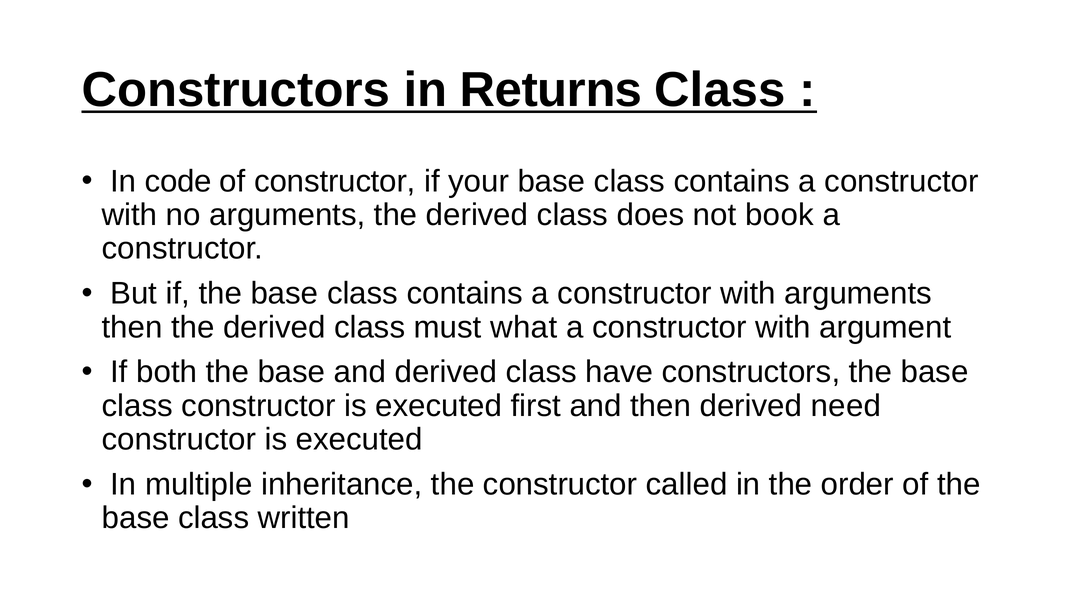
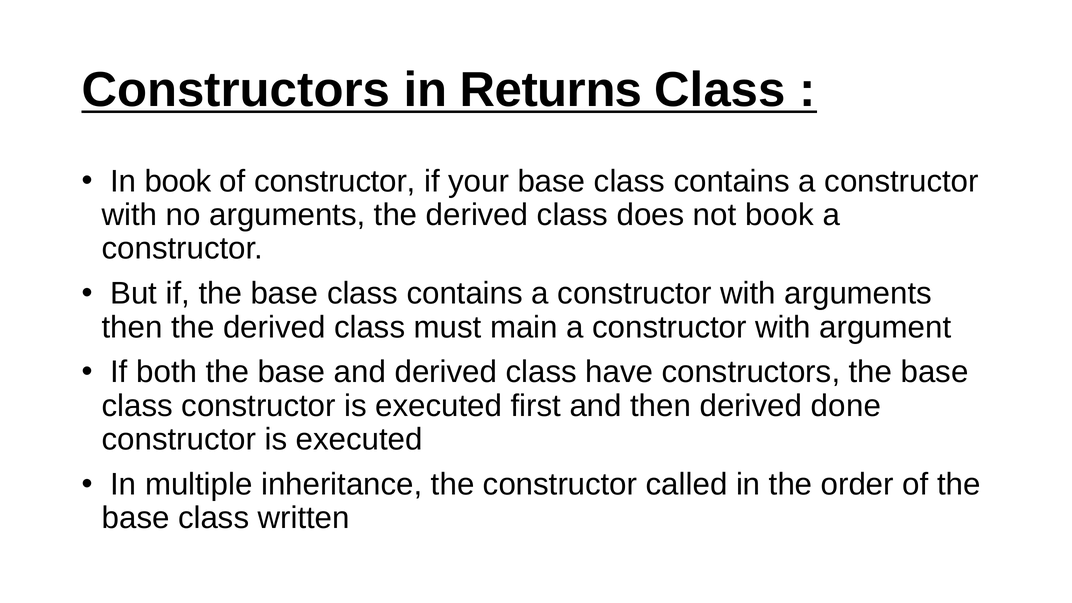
In code: code -> book
what: what -> main
need: need -> done
